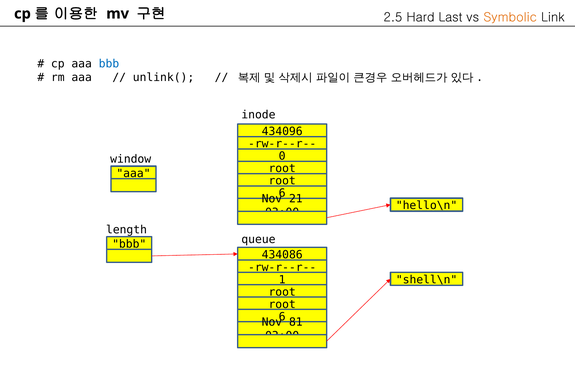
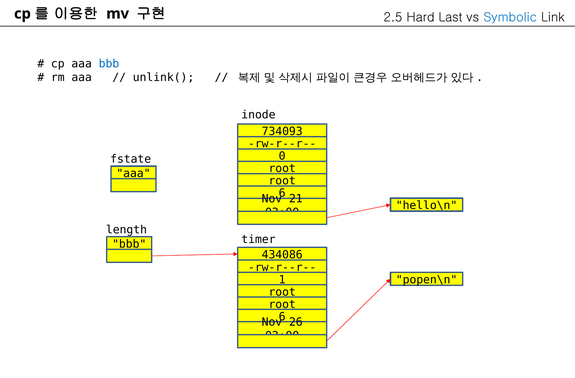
Symbolic colour: orange -> blue
434096: 434096 -> 734093
window: window -> fstate
queue: queue -> timer
shell\n: shell\n -> popen\n
81: 81 -> 26
